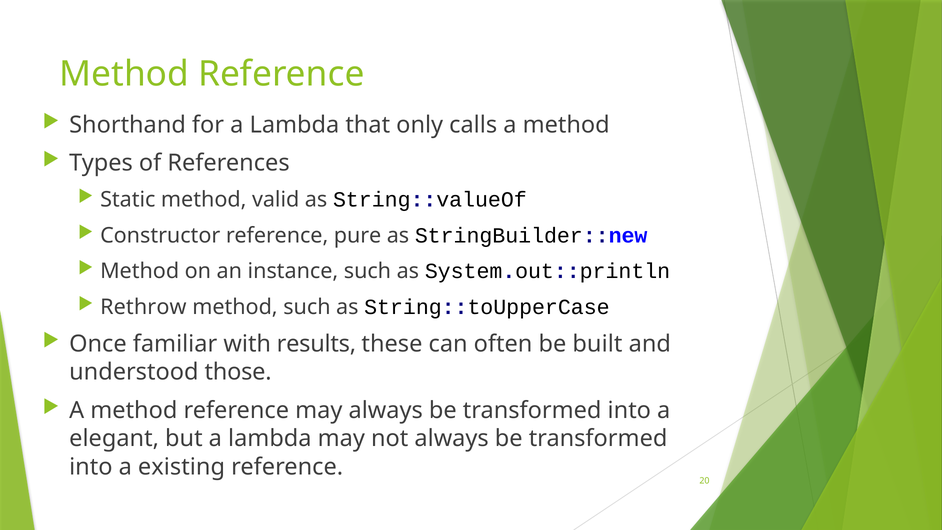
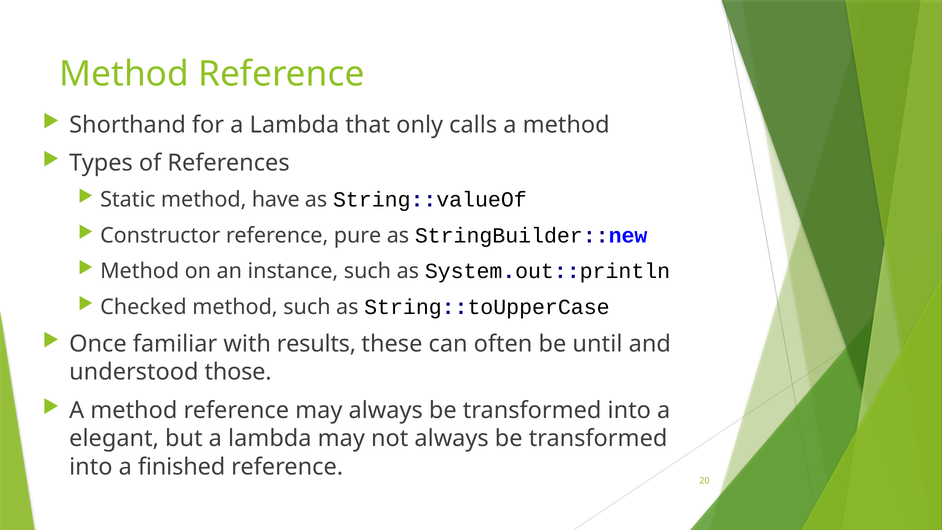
valid: valid -> have
Rethrow: Rethrow -> Checked
built: built -> until
existing: existing -> finished
